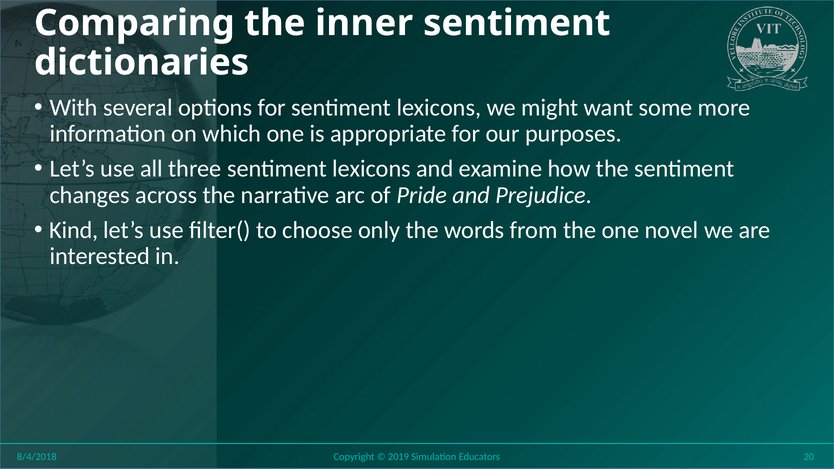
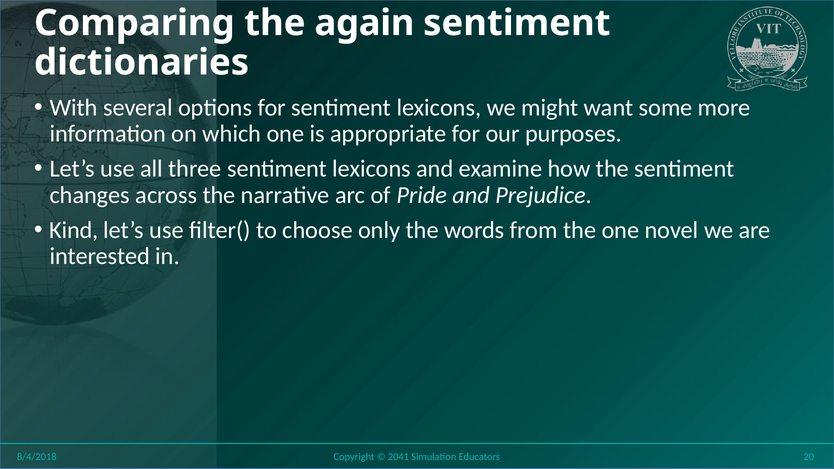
inner: inner -> again
2019: 2019 -> 2041
